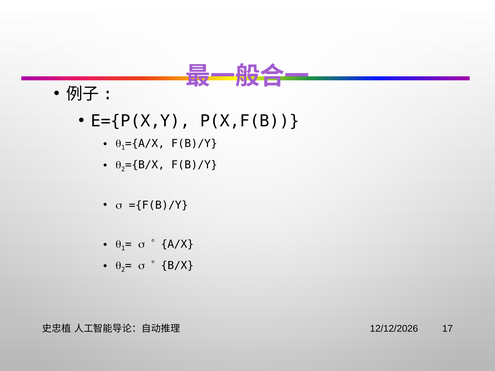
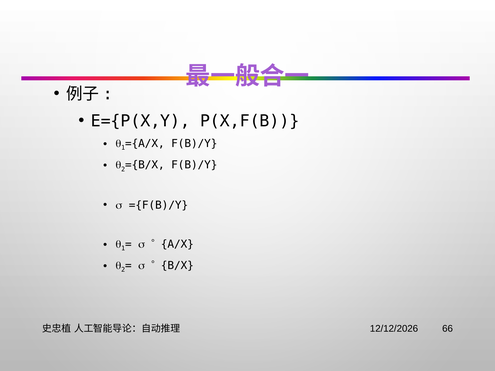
17: 17 -> 66
